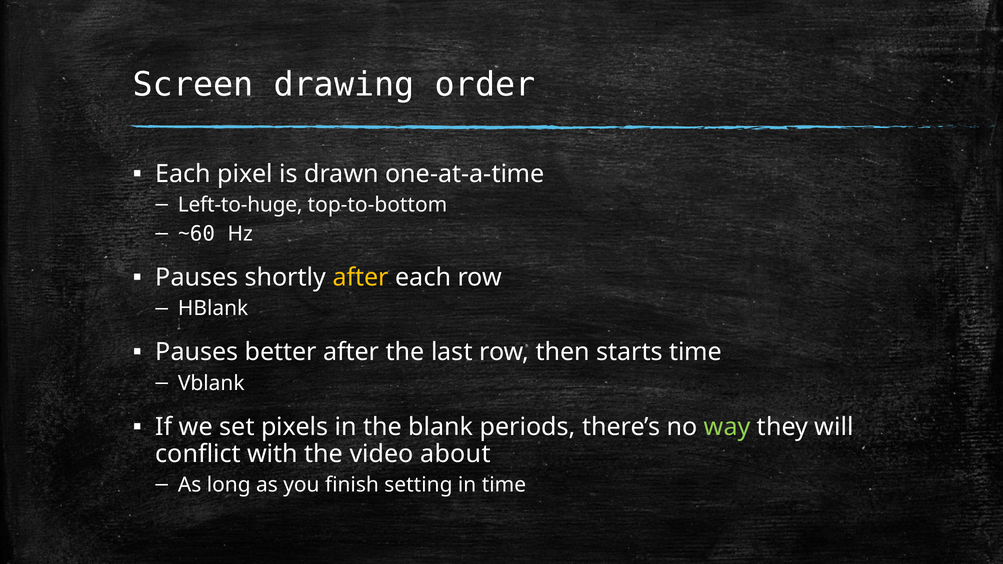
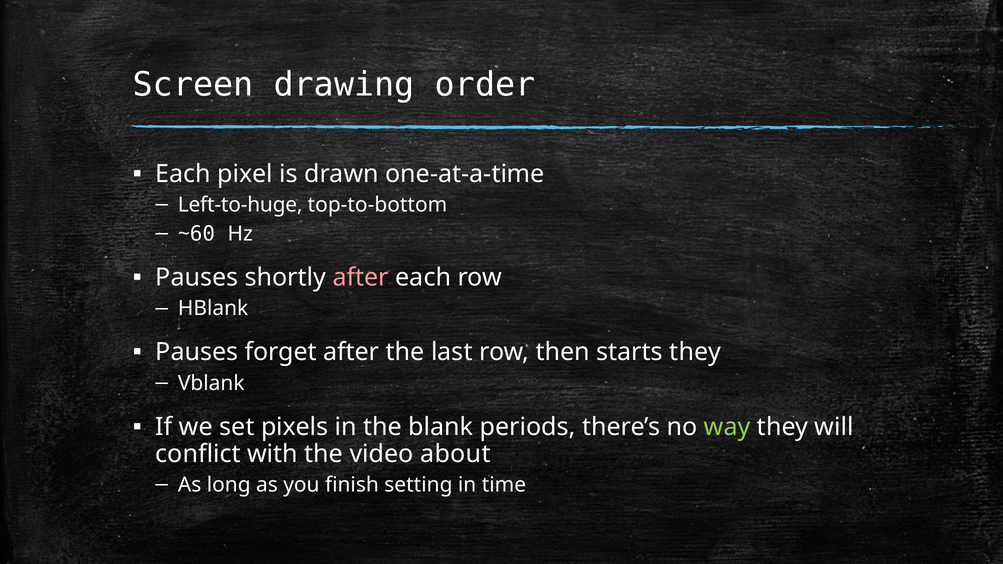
after at (361, 278) colour: yellow -> pink
better: better -> forget
starts time: time -> they
